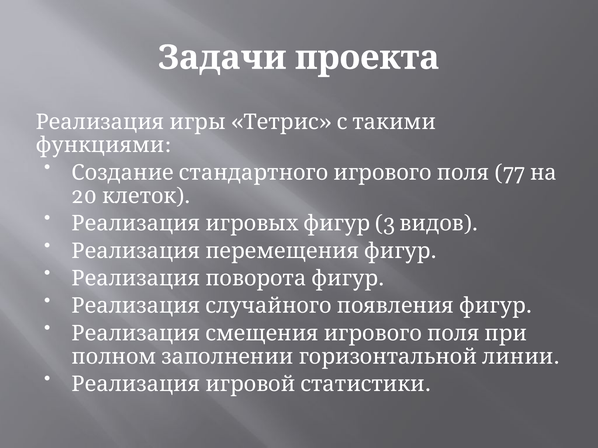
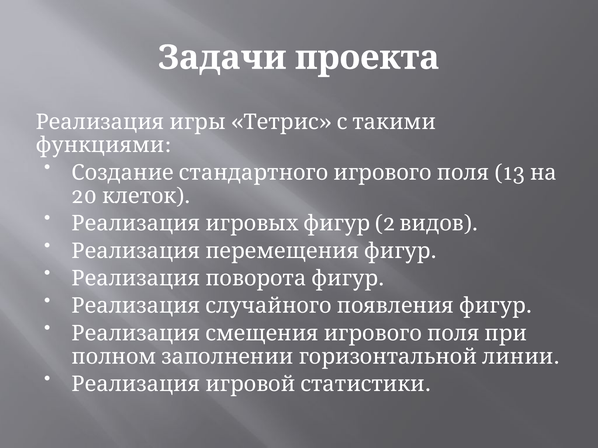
77: 77 -> 13
3: 3 -> 2
